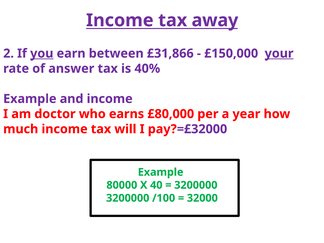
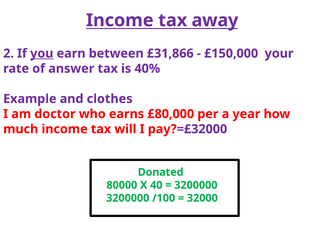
your underline: present -> none
and income: income -> clothes
Example at (161, 172): Example -> Donated
